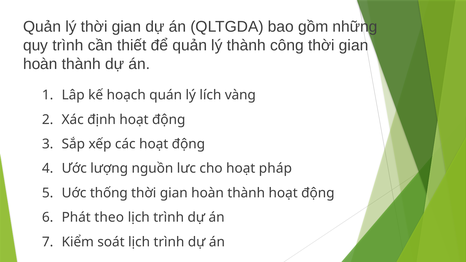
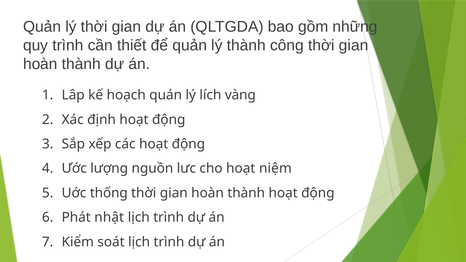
pháp: pháp -> niệm
theo: theo -> nhật
